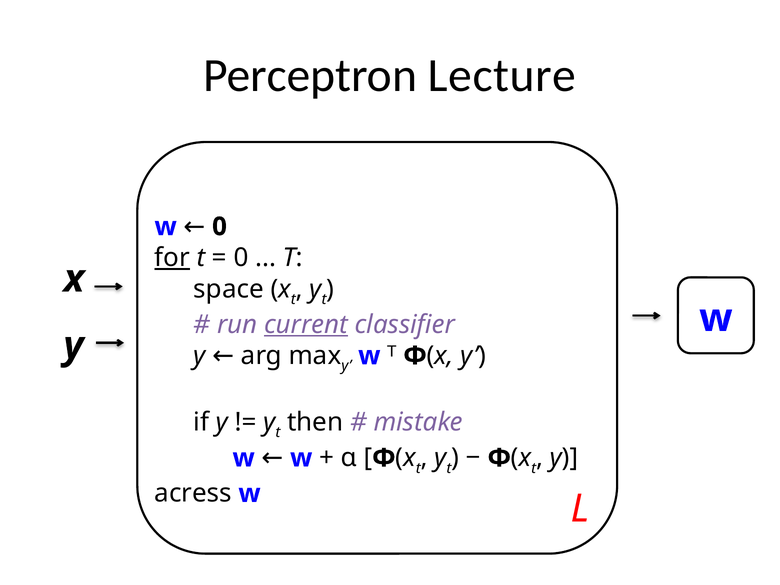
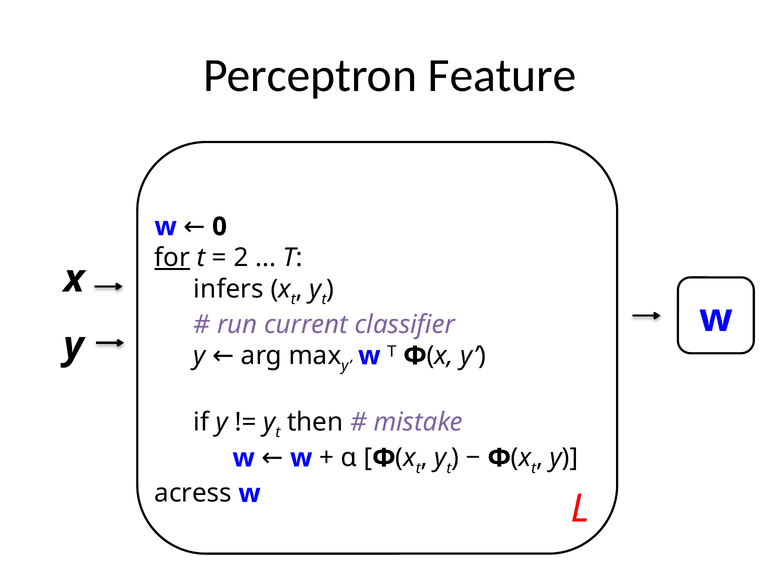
Lecture: Lecture -> Feature
0 at (241, 258): 0 -> 2
space: space -> infers
current underline: present -> none
